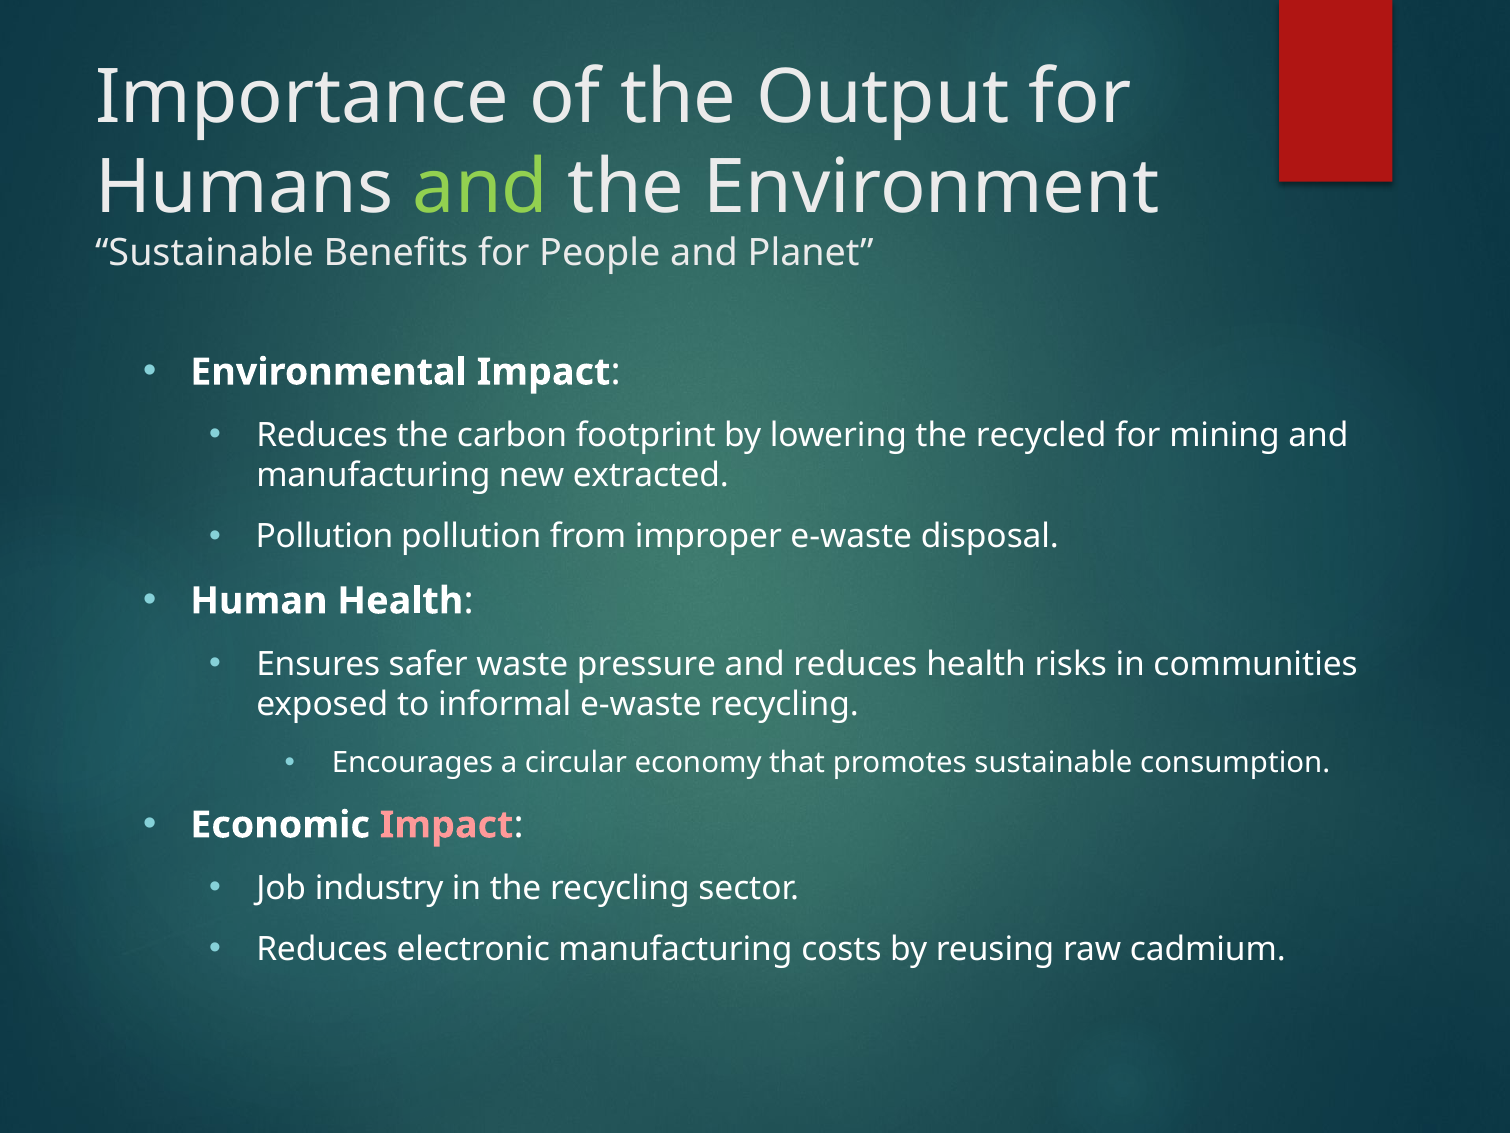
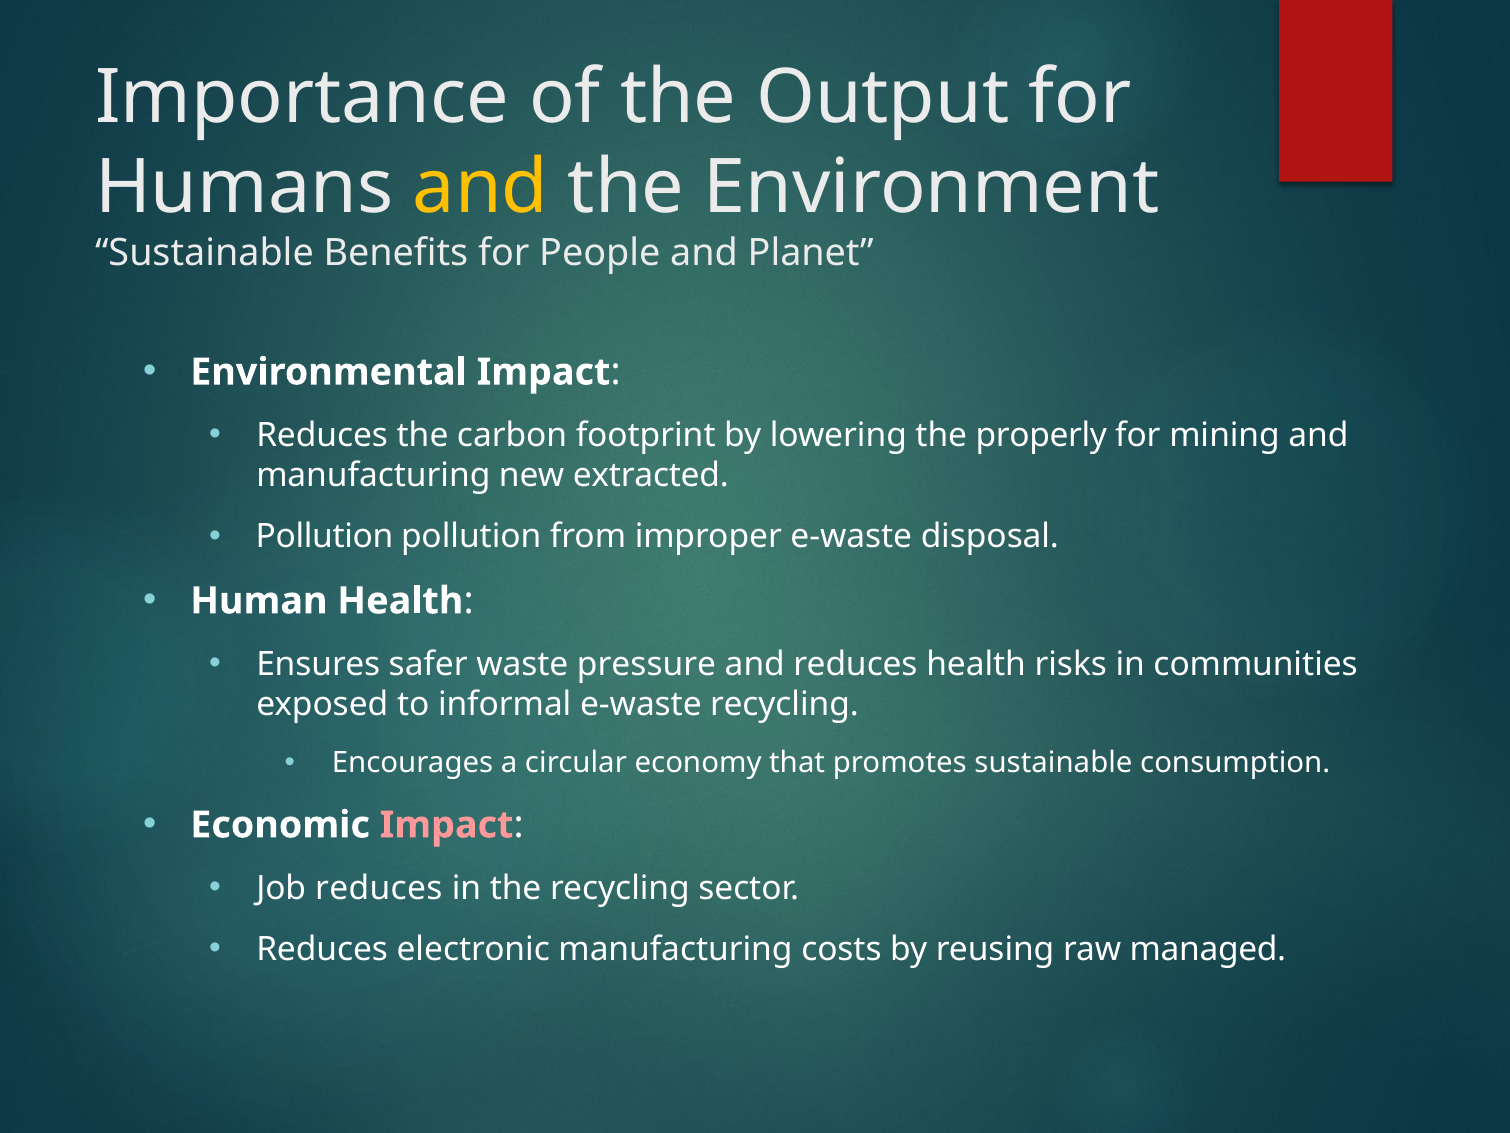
and at (481, 188) colour: light green -> yellow
recycled: recycled -> properly
Job industry: industry -> reduces
cadmium: cadmium -> managed
